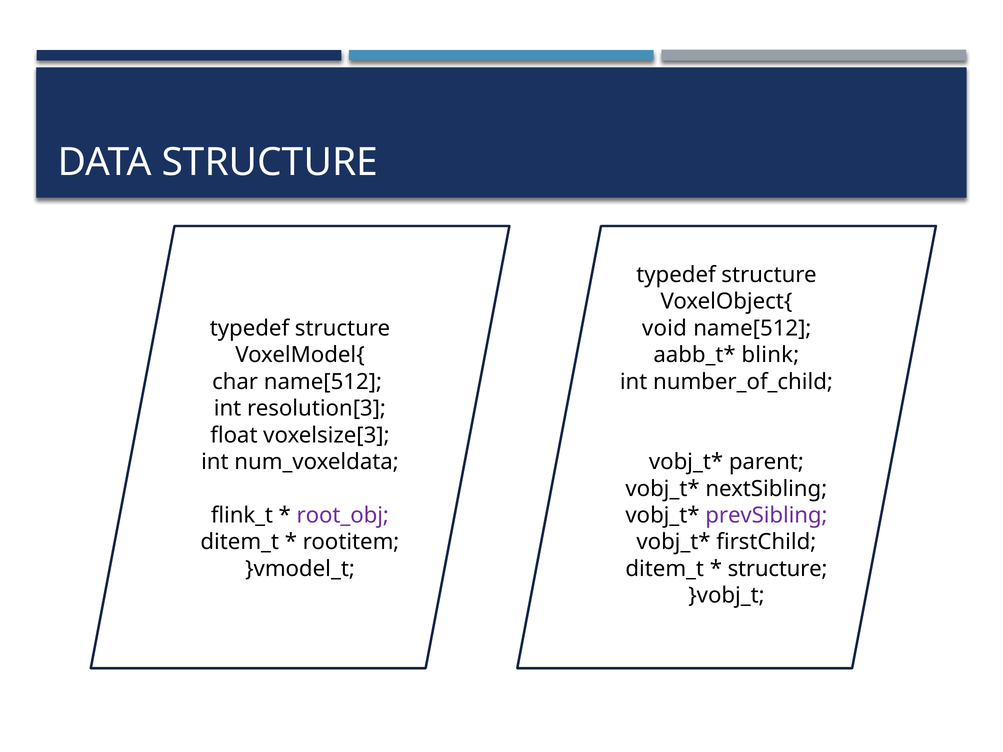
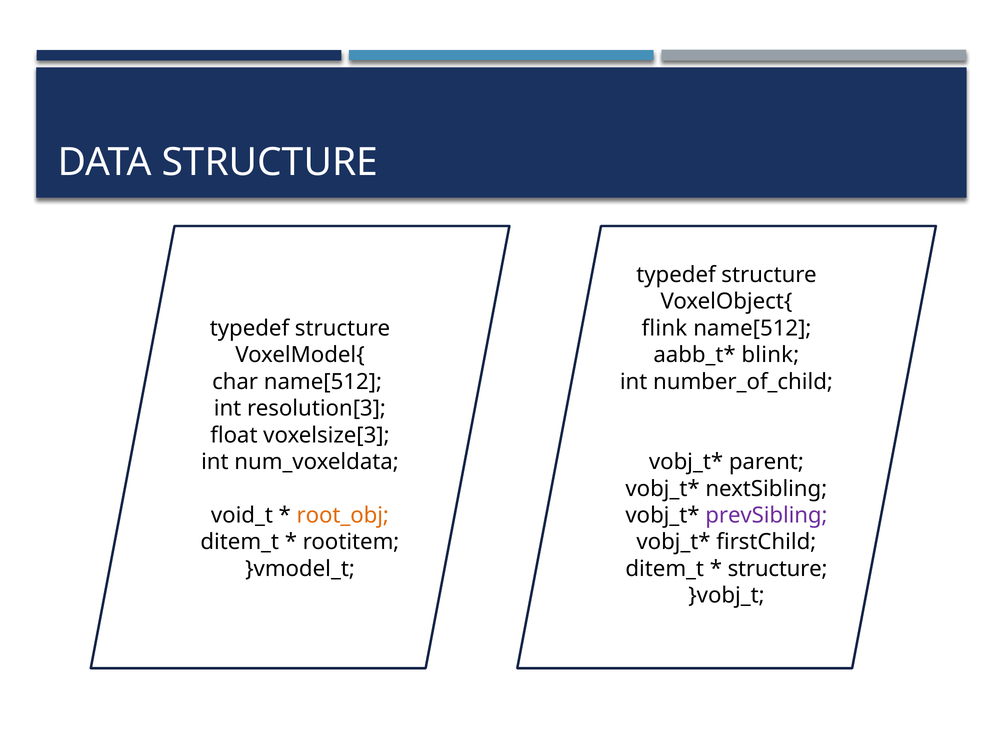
void: void -> flink
flink_t: flink_t -> void_t
root_obj colour: purple -> orange
